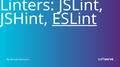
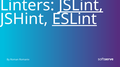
JSLint underline: none -> present
